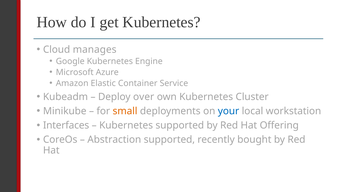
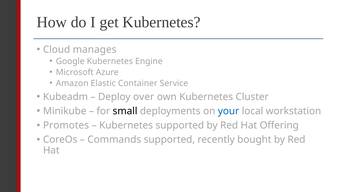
small colour: orange -> black
Interfaces: Interfaces -> Promotes
Abstraction: Abstraction -> Commands
